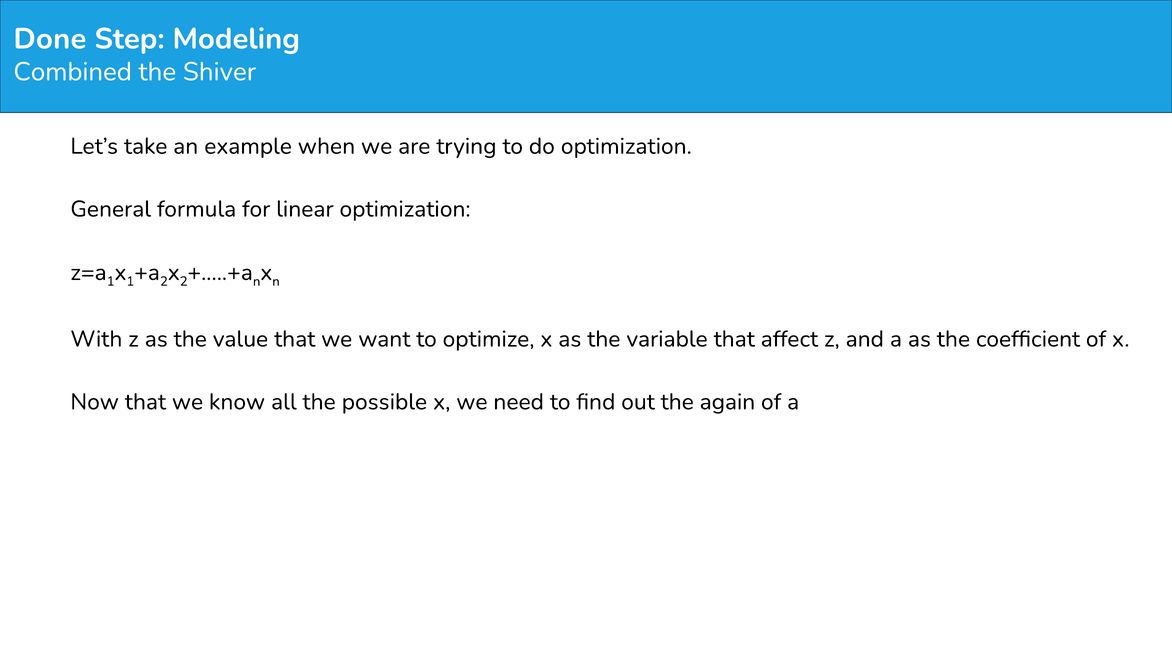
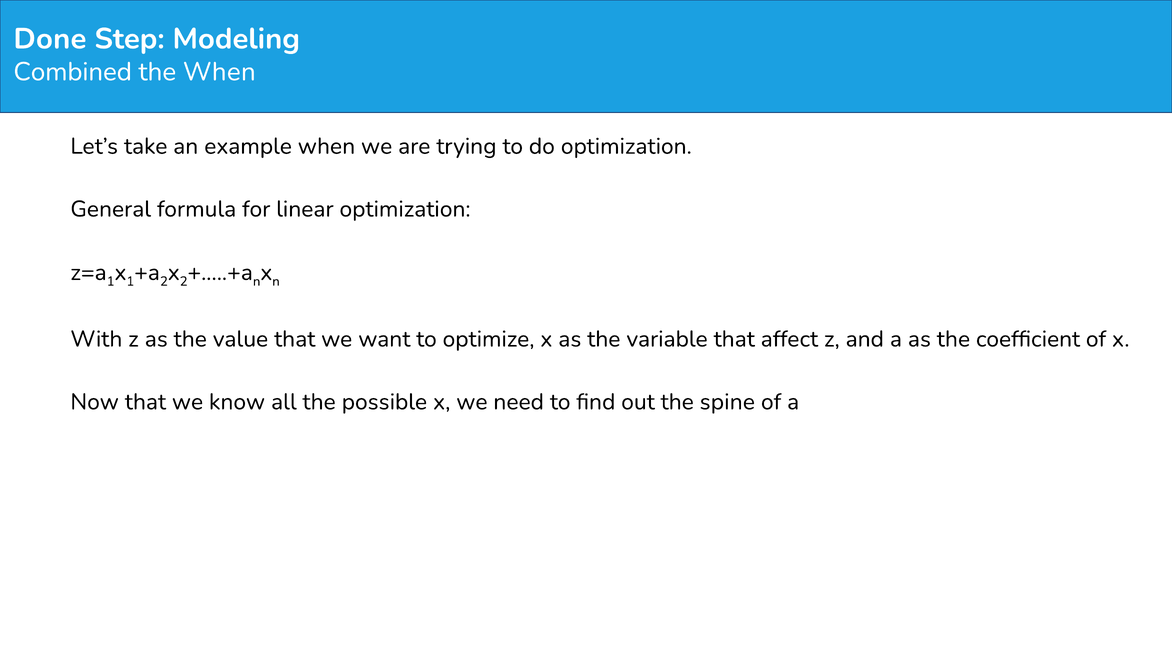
the Shiver: Shiver -> When
again: again -> spine
